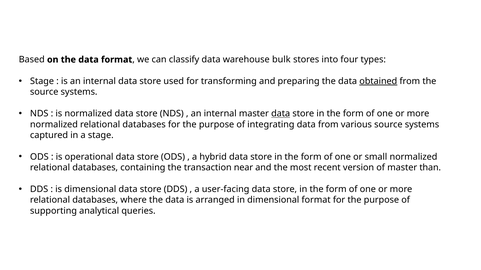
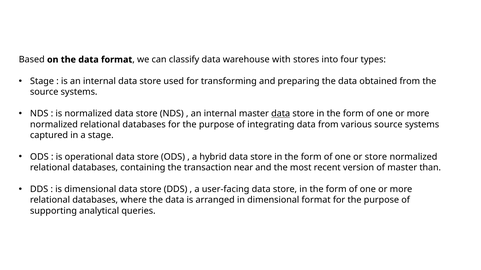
bulk: bulk -> with
obtained underline: present -> none
or small: small -> store
